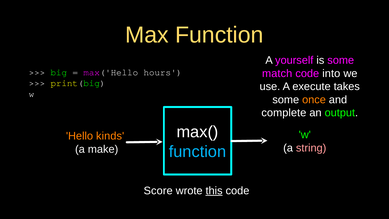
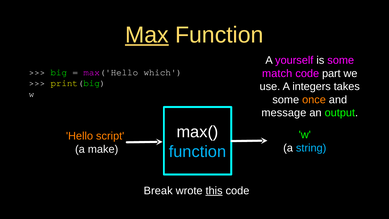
Max underline: none -> present
into: into -> part
hours: hours -> which
execute: execute -> integers
complete: complete -> message
kinds: kinds -> script
string colour: pink -> light blue
Score: Score -> Break
